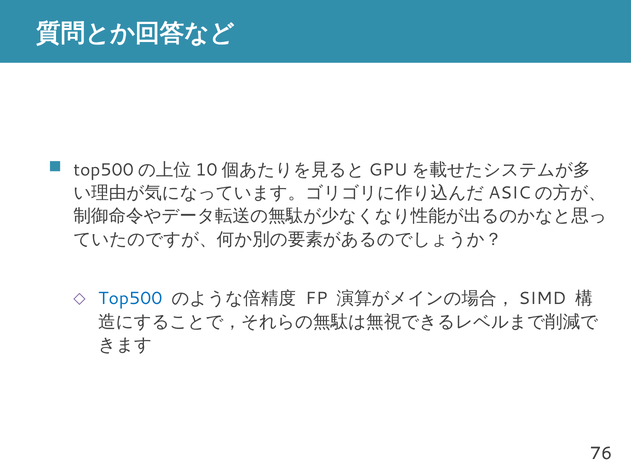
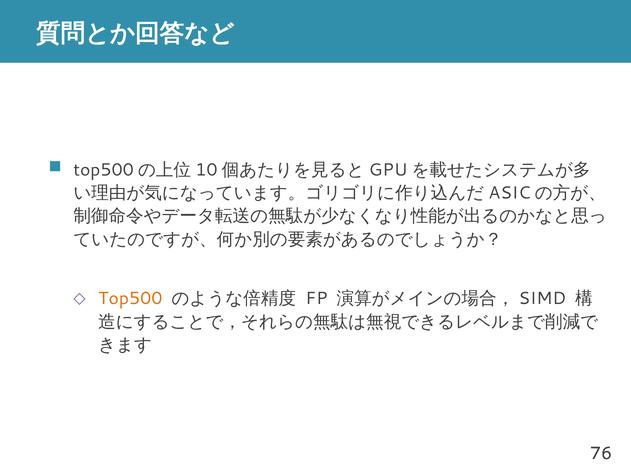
Top500 colour: blue -> orange
